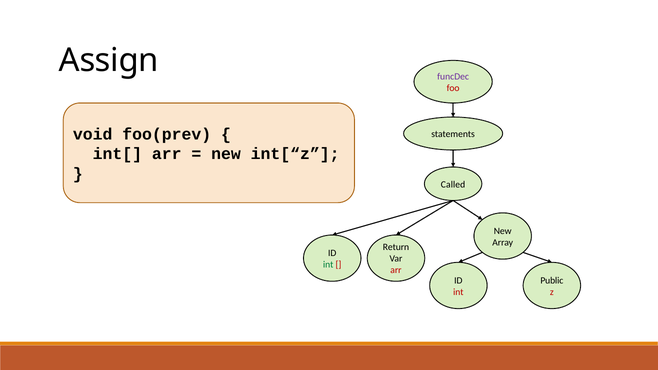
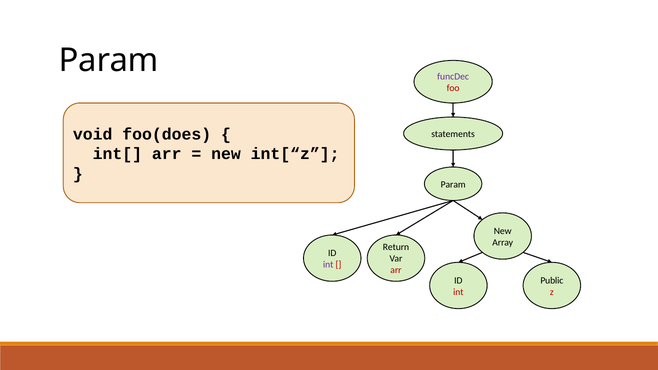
Assign at (109, 61): Assign -> Param
foo(prev: foo(prev -> foo(does
Called at (453, 184): Called -> Param
int at (328, 265) colour: green -> purple
